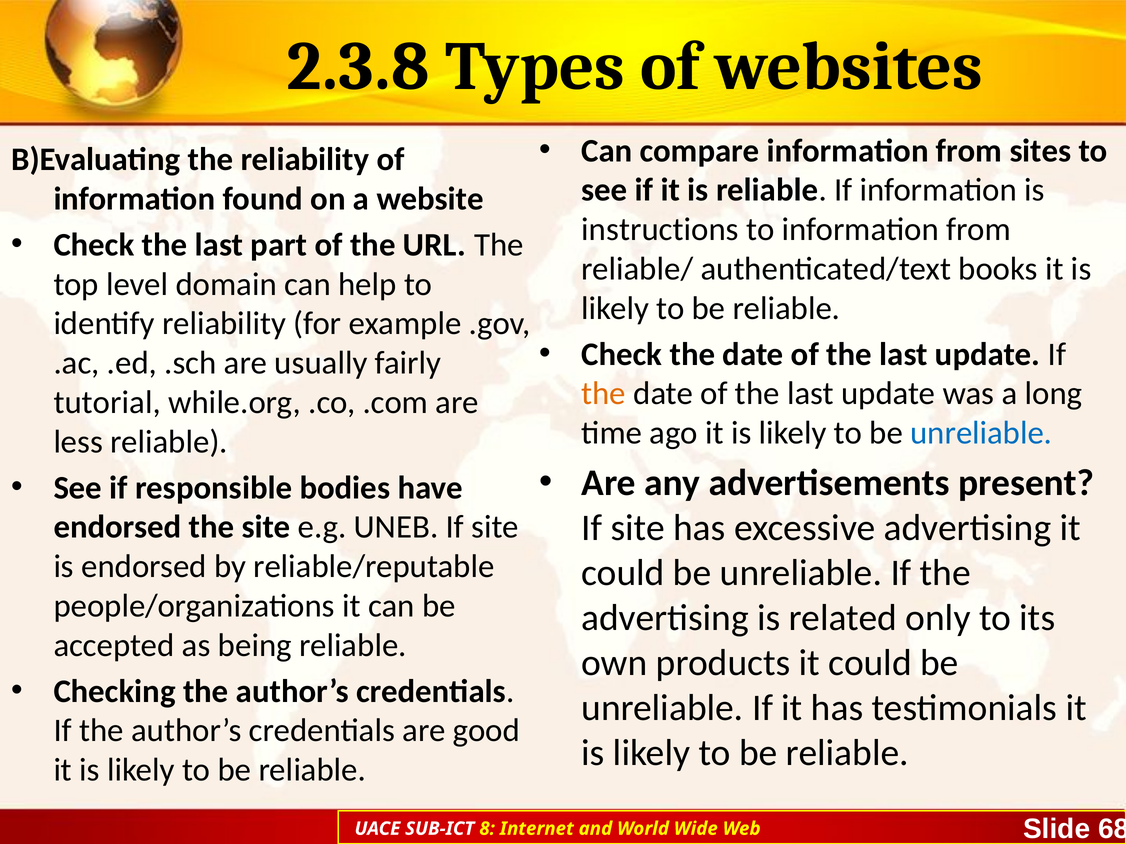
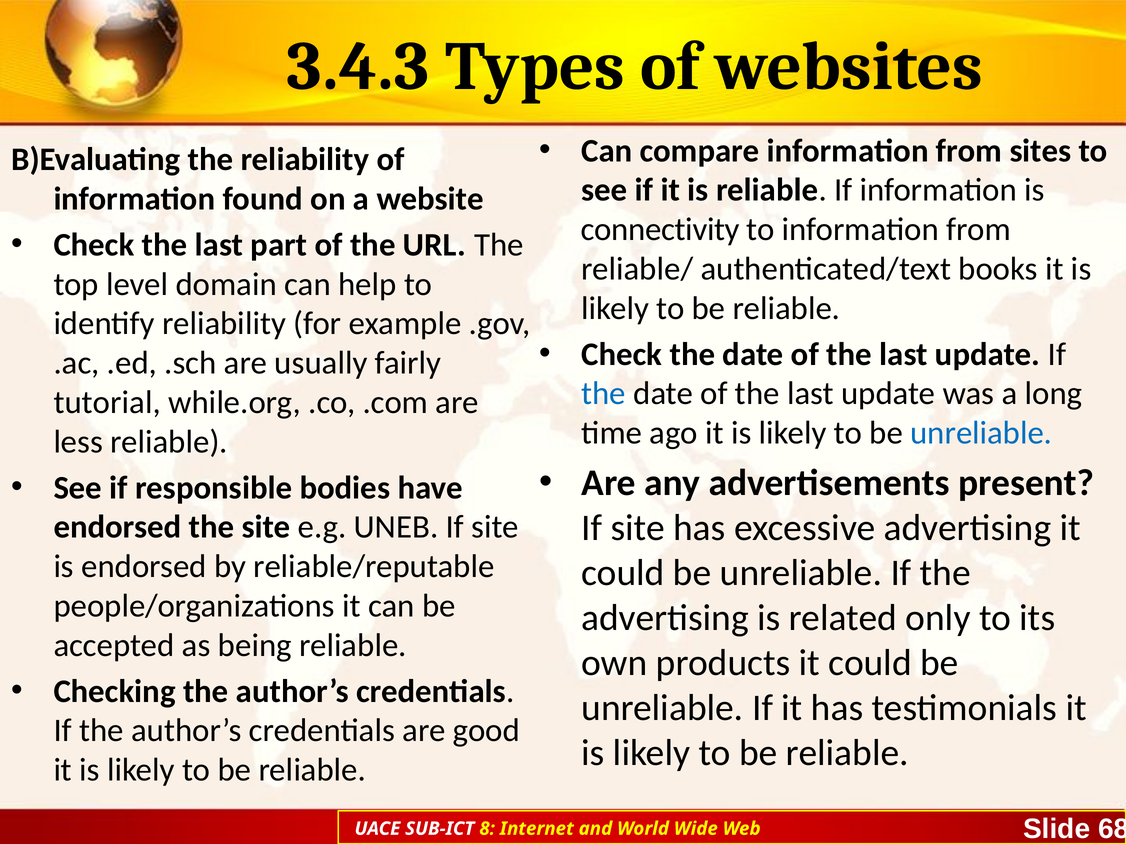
2.3.8: 2.3.8 -> 3.4.3
instructions: instructions -> connectivity
the at (604, 394) colour: orange -> blue
